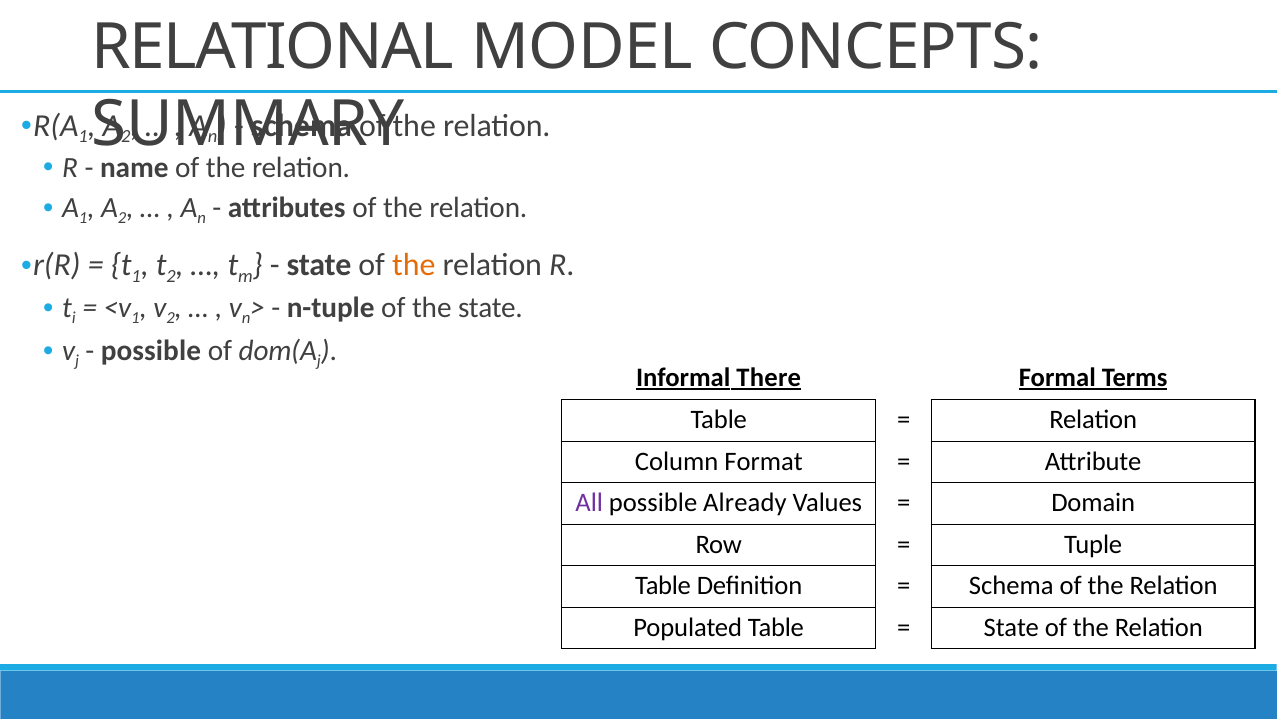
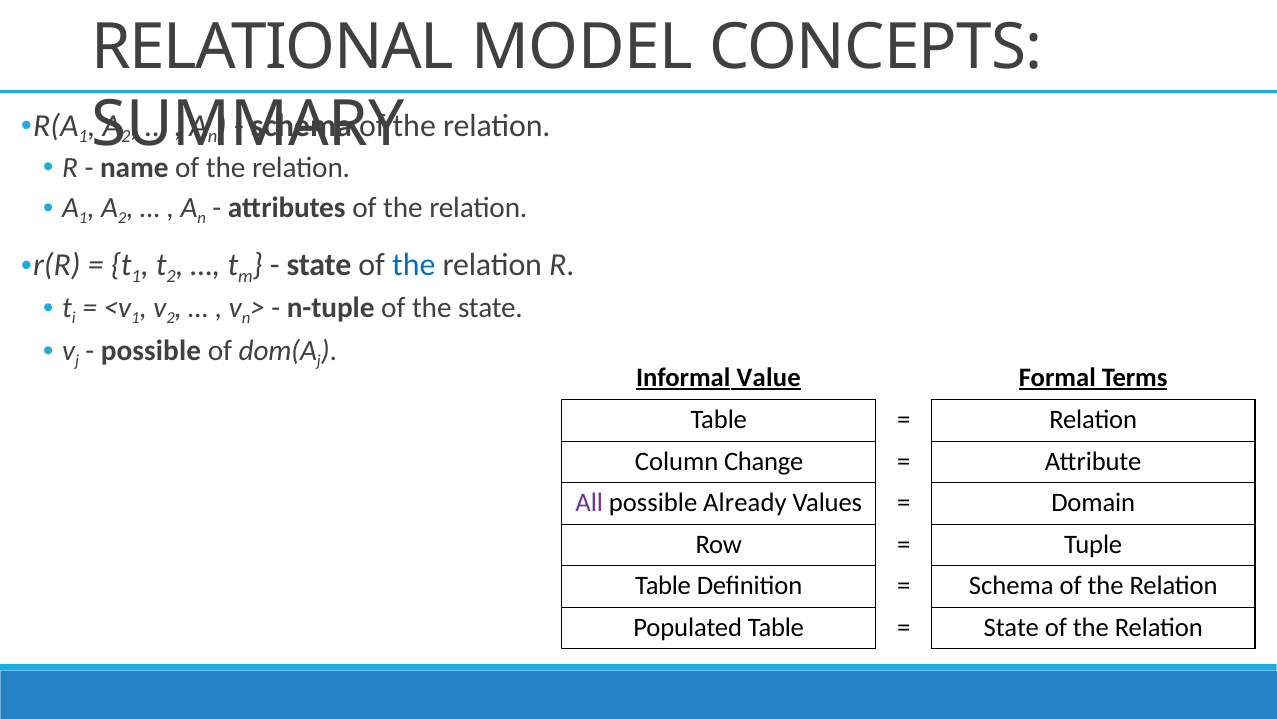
the at (414, 265) colour: orange -> blue
There: There -> Value
Format: Format -> Change
